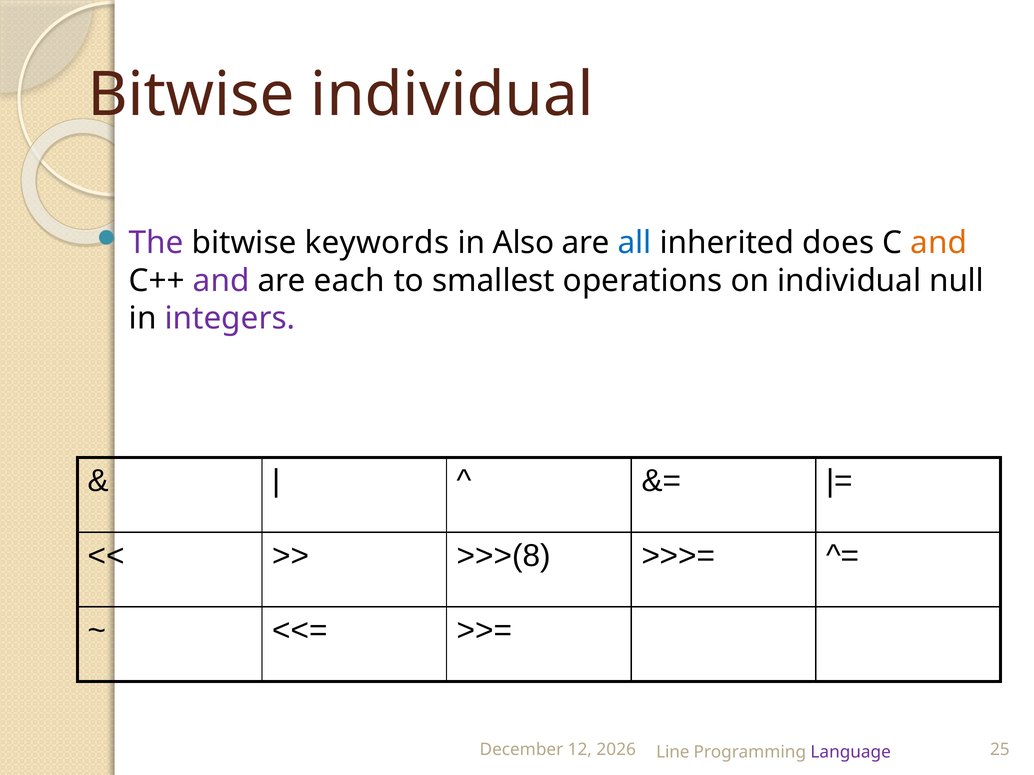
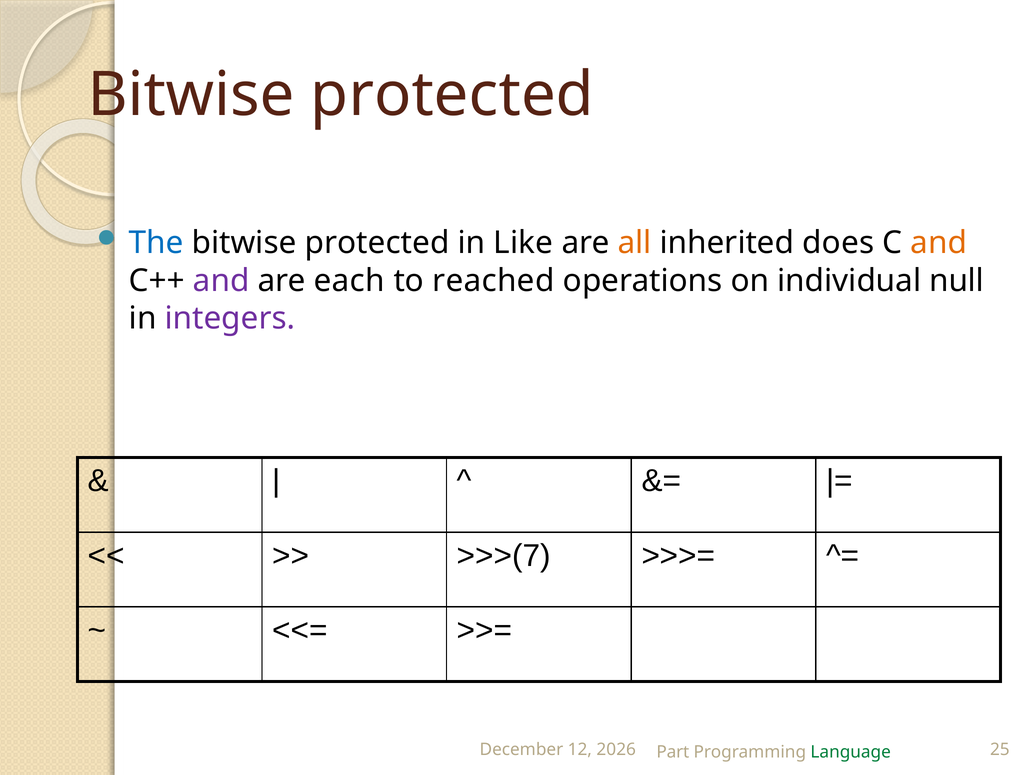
individual at (452, 95): individual -> protected
The colour: purple -> blue
keywords at (377, 243): keywords -> protected
Also: Also -> Like
all colour: blue -> orange
smallest: smallest -> reached
>>>(8: >>>(8 -> >>>(7
Line: Line -> Part
Language colour: purple -> green
